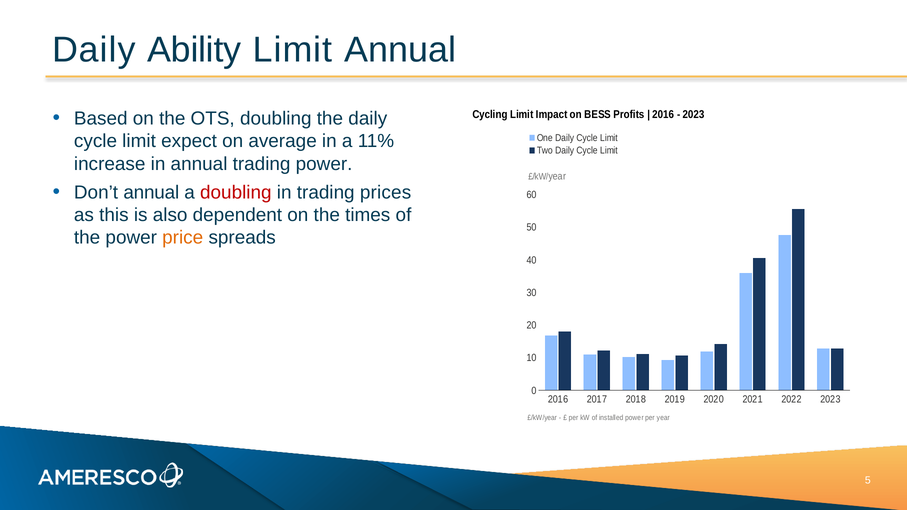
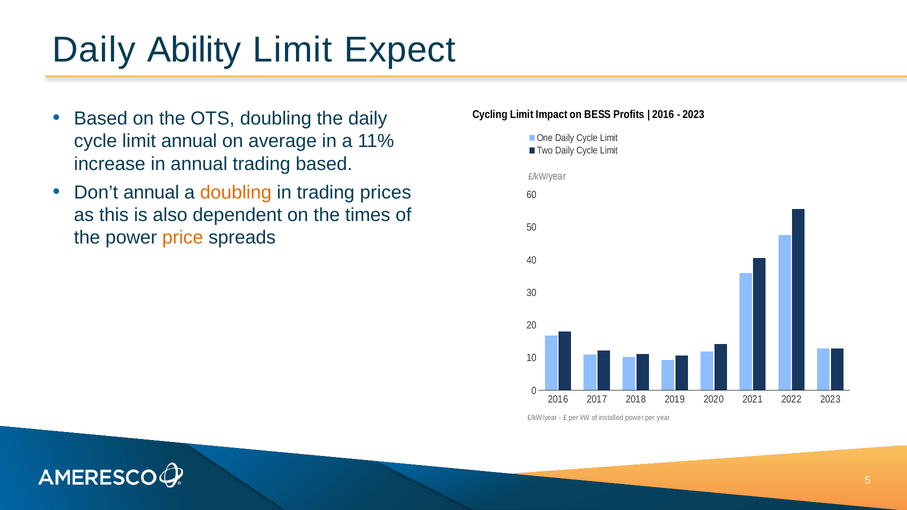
Limit Annual: Annual -> Expect
limit expect: expect -> annual
trading power: power -> based
doubling at (236, 192) colour: red -> orange
